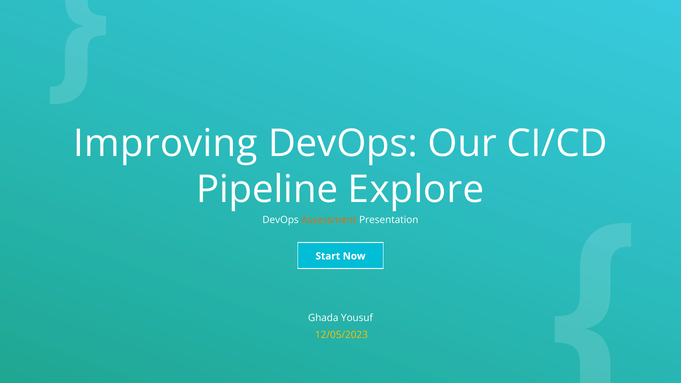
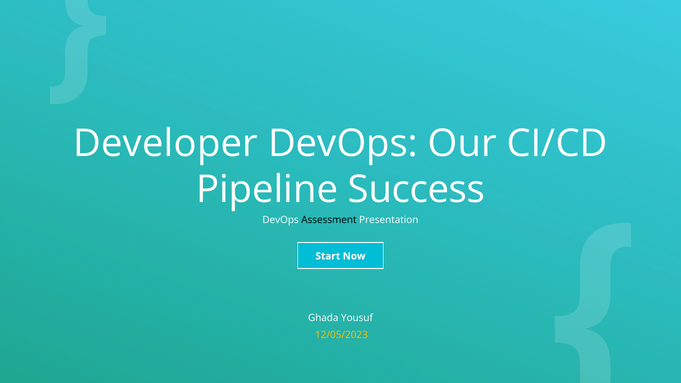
Improving: Improving -> Developer
Explore: Explore -> Success
Assessment colour: orange -> black
